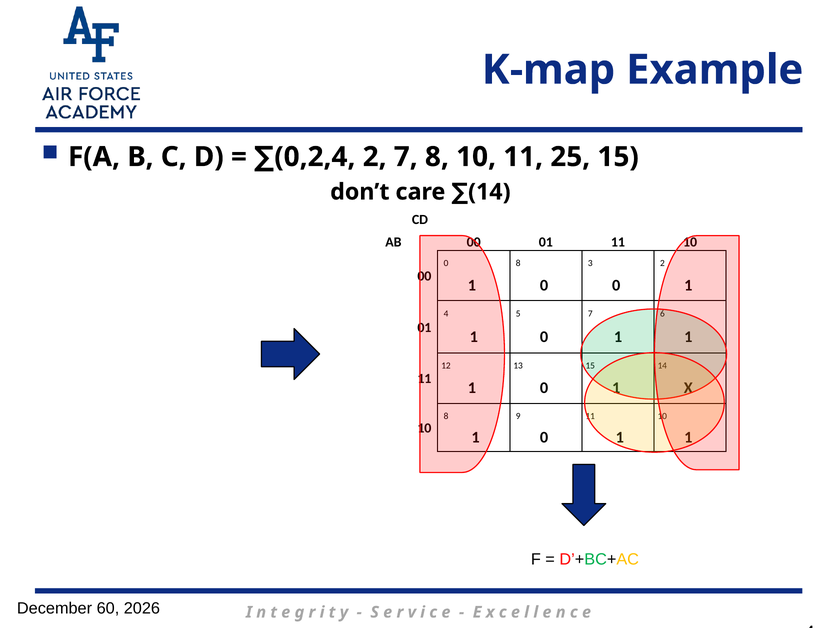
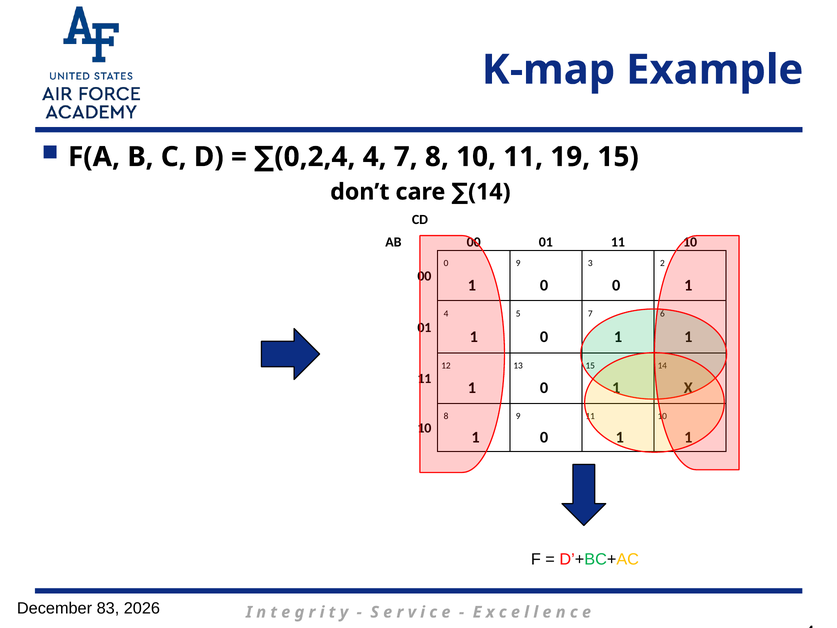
2 at (375, 157): 2 -> 4
25: 25 -> 19
8 at (518, 263): 8 -> 9
60: 60 -> 83
